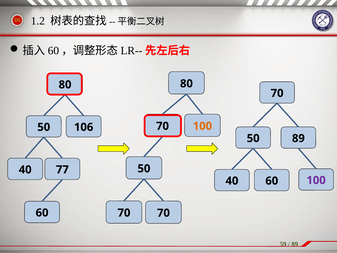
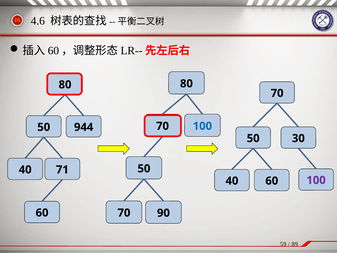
1.2: 1.2 -> 4.6
100 at (202, 126) colour: orange -> blue
106: 106 -> 944
50 89: 89 -> 30
77: 77 -> 71
70 70: 70 -> 90
